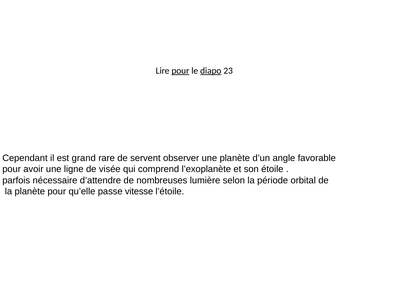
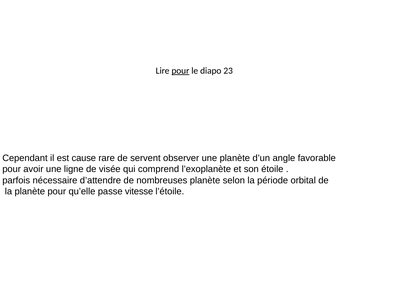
diapo underline: present -> none
grand: grand -> cause
nombreuses lumière: lumière -> planète
